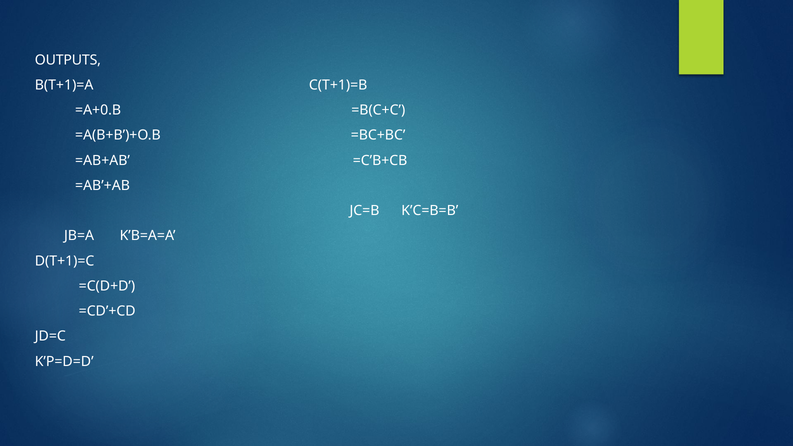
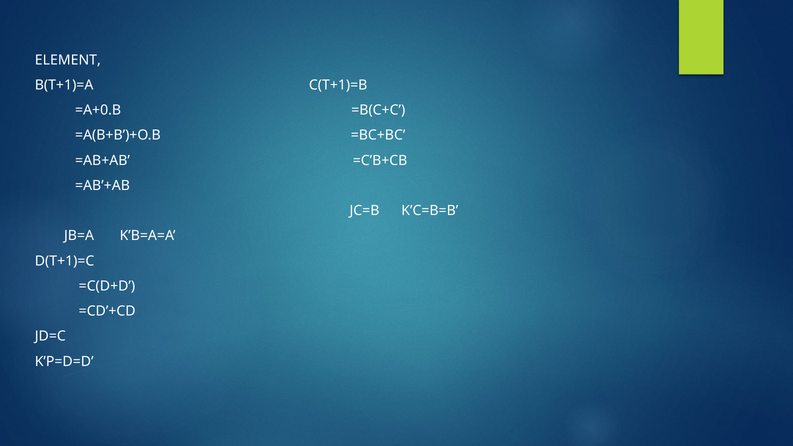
OUTPUTS: OUTPUTS -> ELEMENT
